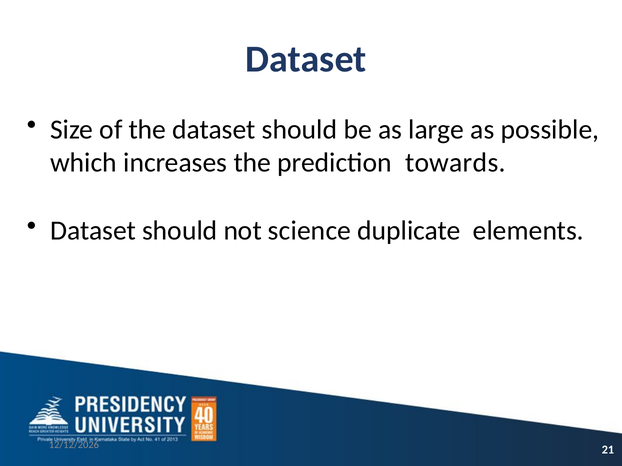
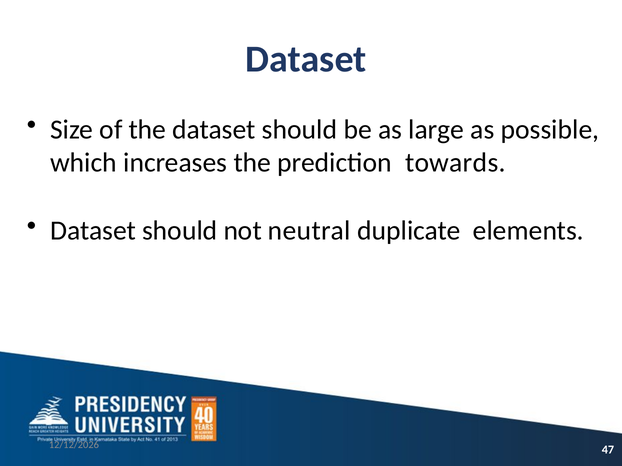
science: science -> neutral
21: 21 -> 47
